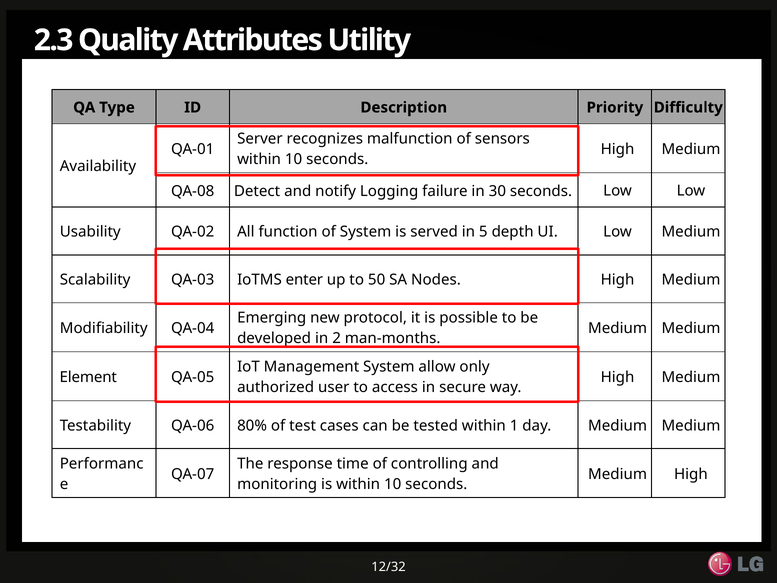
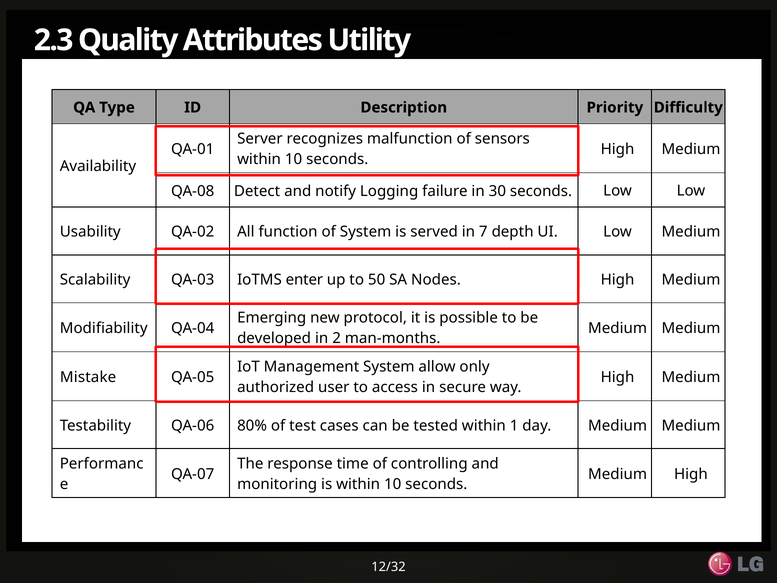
5: 5 -> 7
Element: Element -> Mistake
